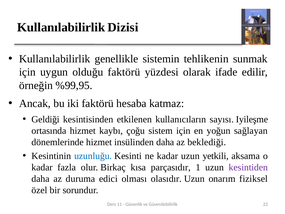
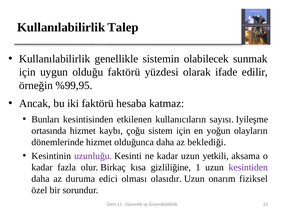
Dizisi: Dizisi -> Talep
tehlikenin: tehlikenin -> olabilecek
Geldiği: Geldiği -> Bunları
sağlayan: sağlayan -> olayların
insülinden: insülinden -> olduğunca
uzunluğu colour: blue -> purple
parçasıdır: parçasıdır -> gizliliğine
